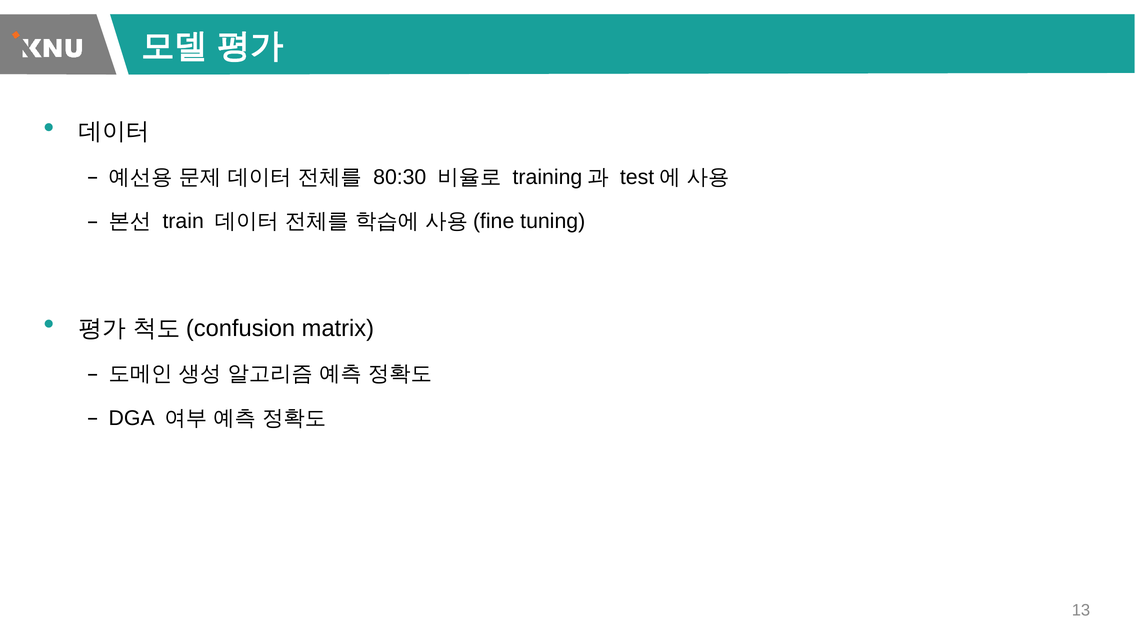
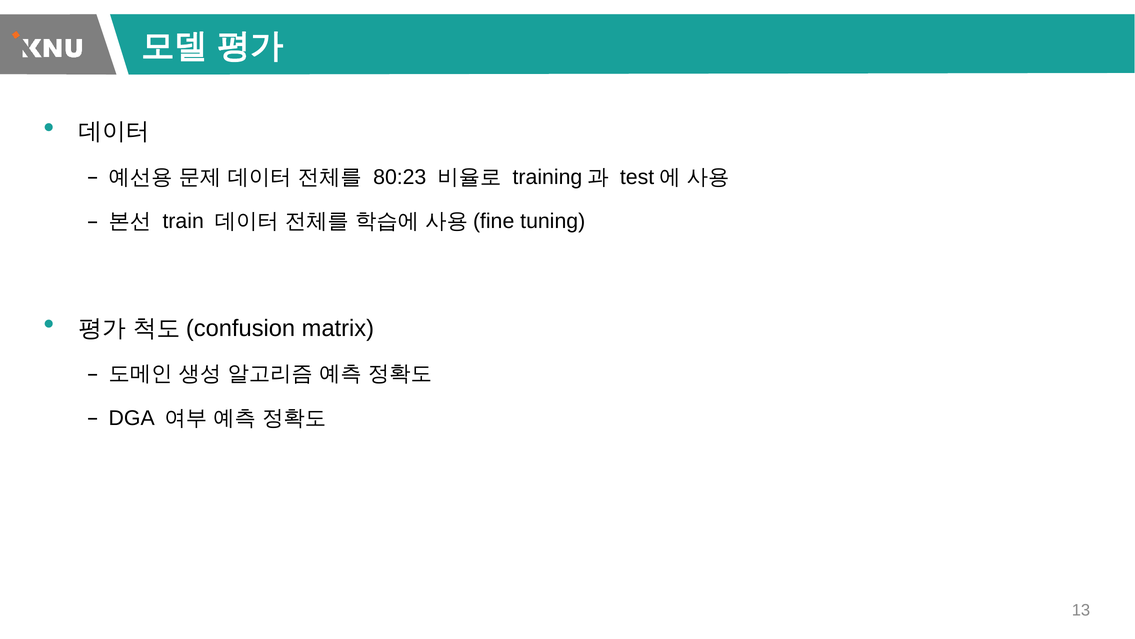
80:30: 80:30 -> 80:23
